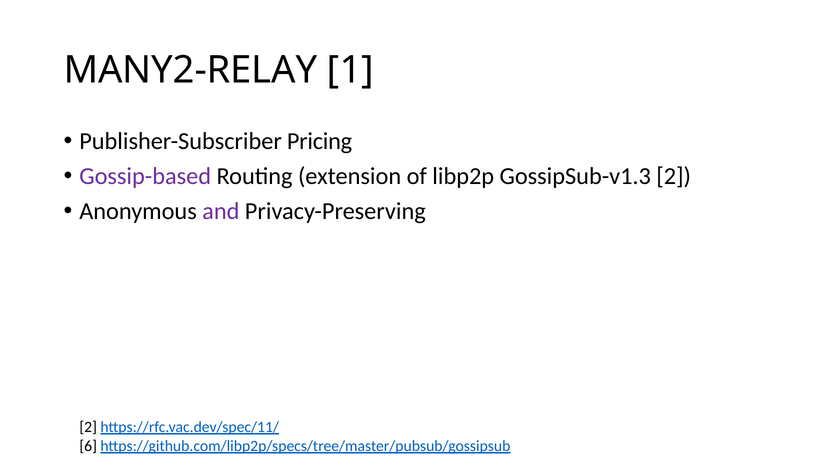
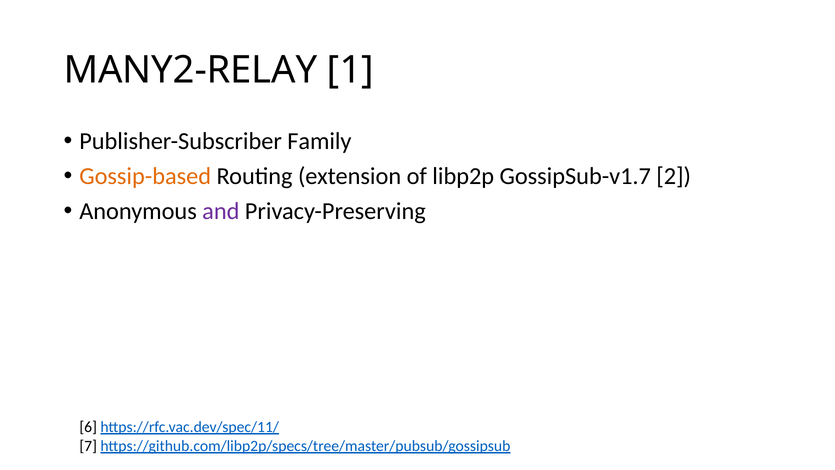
Pricing: Pricing -> Family
Gossip-based colour: purple -> orange
GossipSub-v1.3: GossipSub-v1.3 -> GossipSub-v1.7
2 at (88, 427): 2 -> 6
6: 6 -> 7
